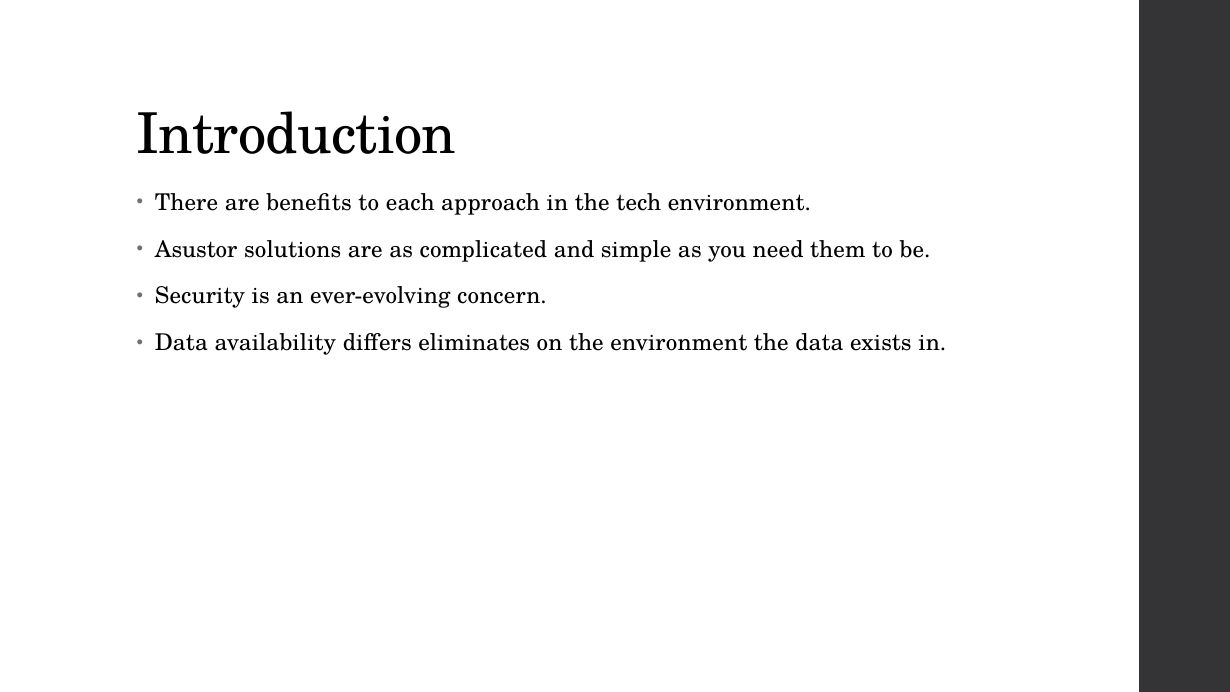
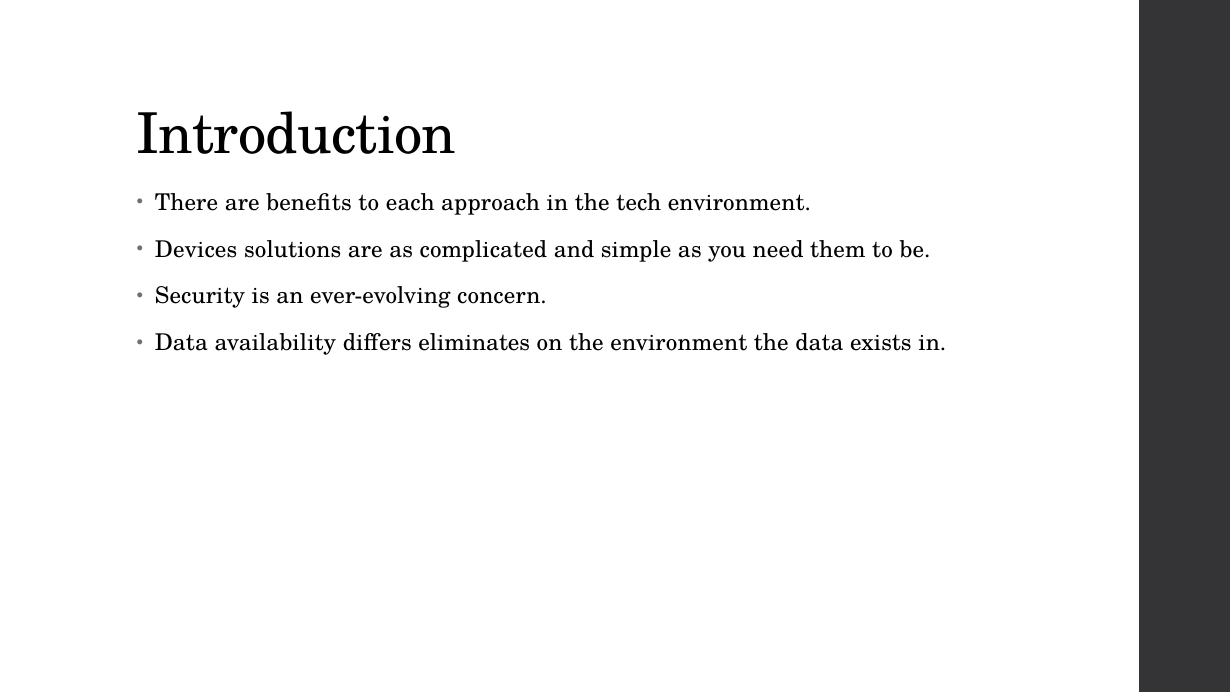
Asustor: Asustor -> Devices
